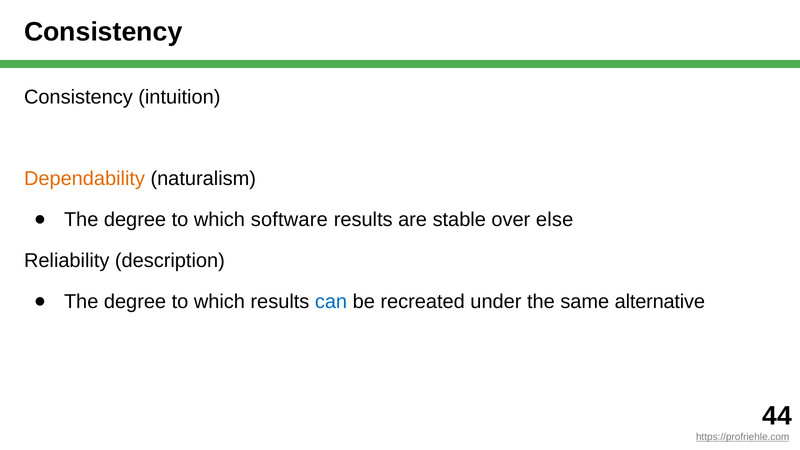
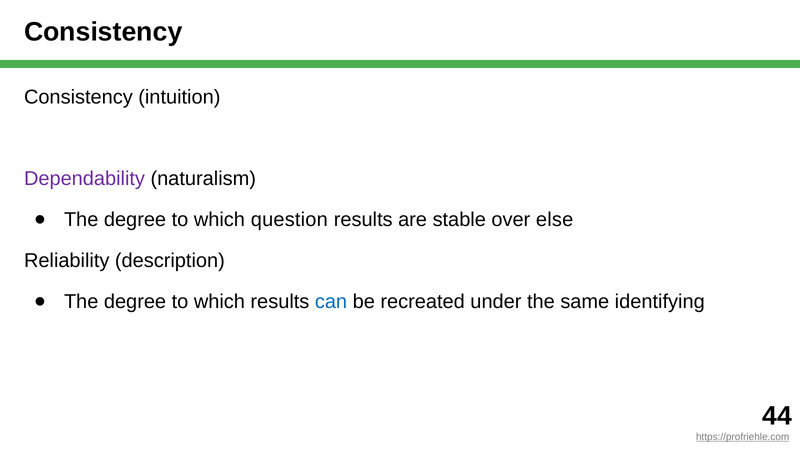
Dependability colour: orange -> purple
software: software -> question
alternative: alternative -> identifying
